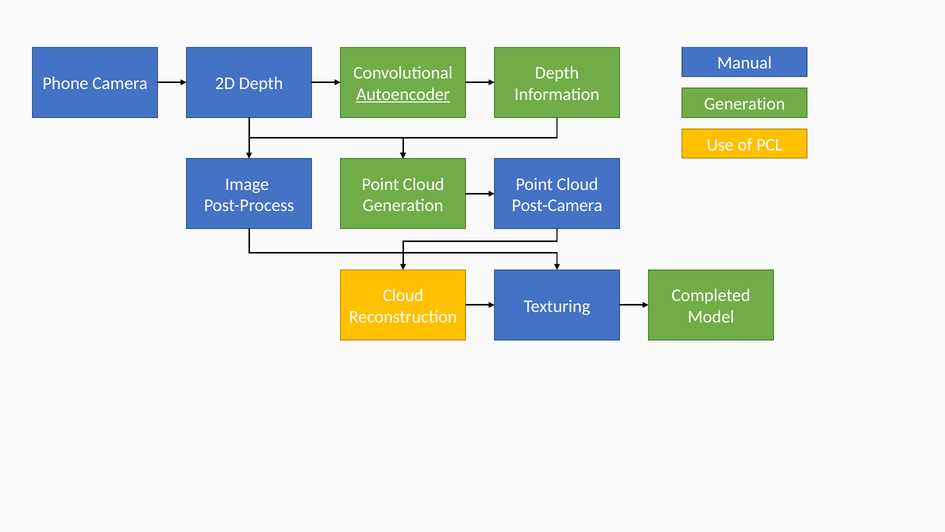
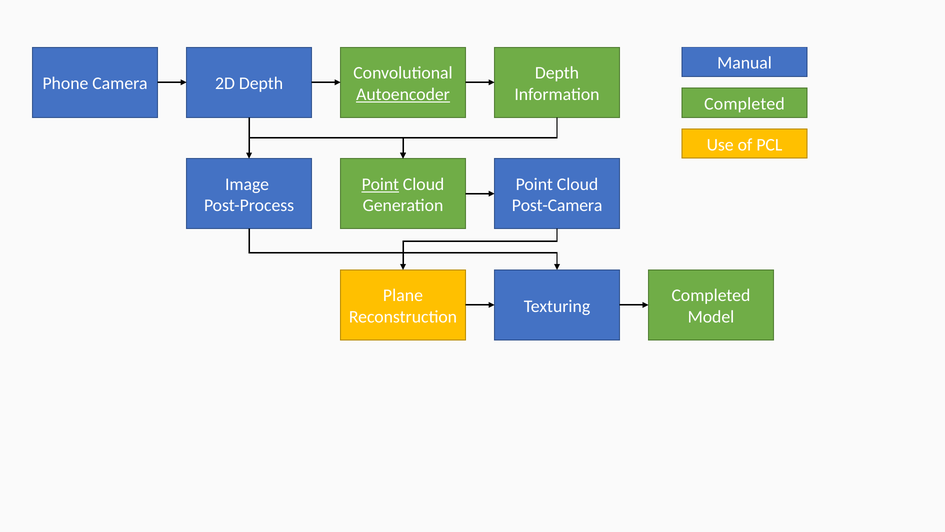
Generation at (745, 104): Generation -> Completed
Point at (380, 184) underline: none -> present
Cloud at (403, 295): Cloud -> Plane
